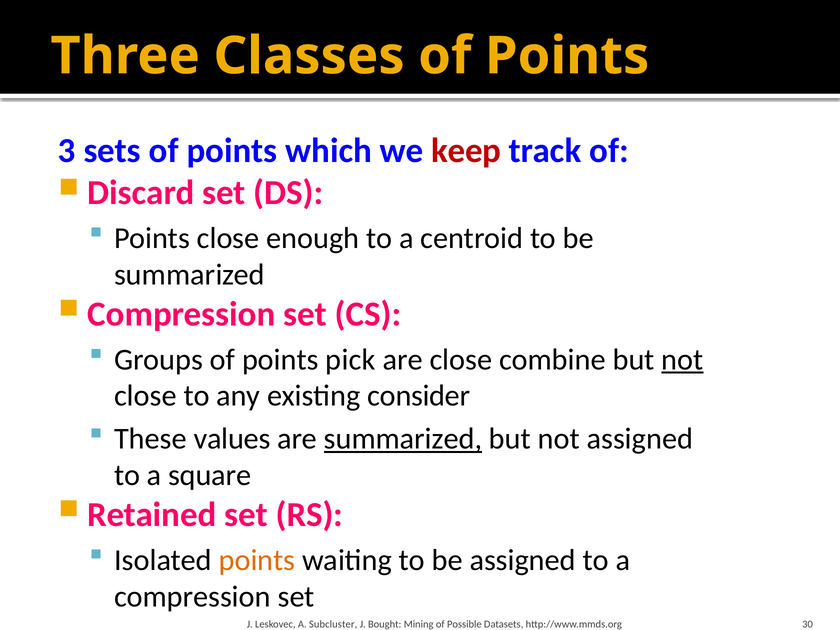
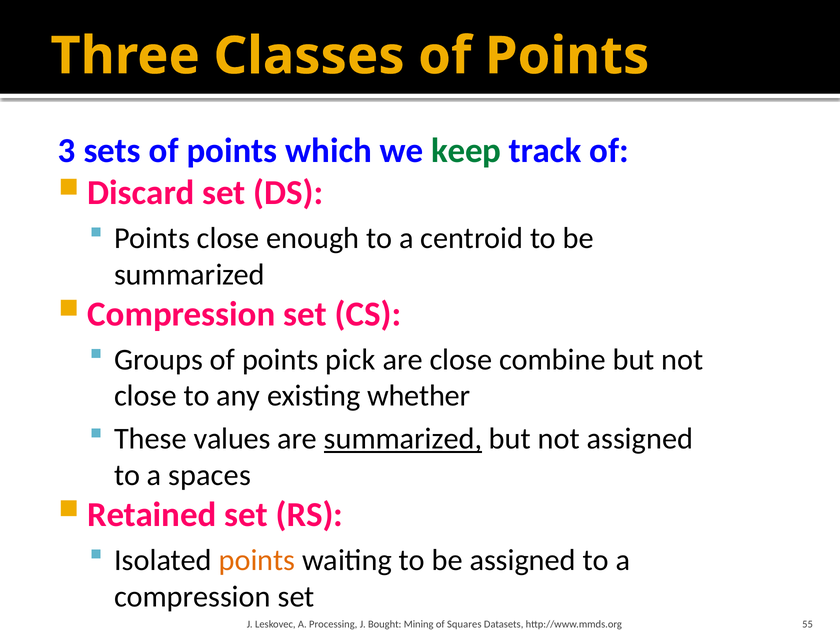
keep colour: red -> green
not at (683, 360) underline: present -> none
consider: consider -> whether
square: square -> spaces
Subcluster: Subcluster -> Processing
Possible: Possible -> Squares
30: 30 -> 55
